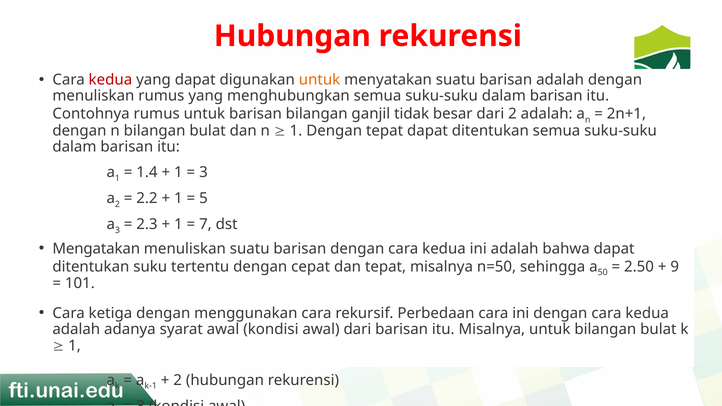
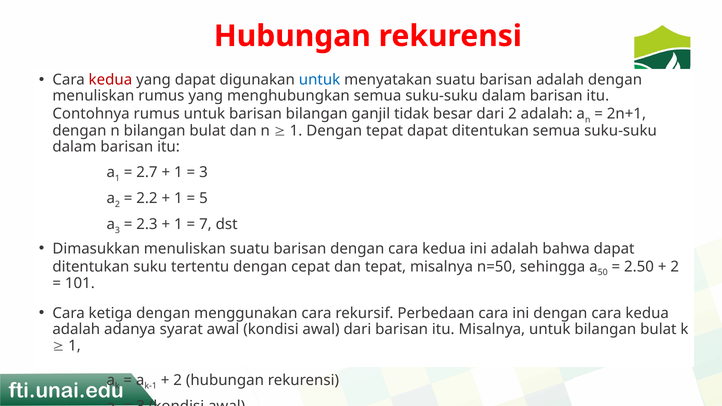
untuk at (320, 80) colour: orange -> blue
1.4: 1.4 -> 2.7
Mengatakan: Mengatakan -> Dimasukkan
9 at (675, 267): 9 -> 2
